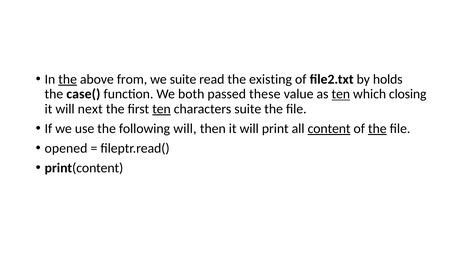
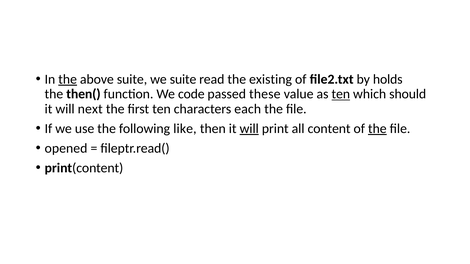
above from: from -> suite
case(: case( -> then(
both: both -> code
closing: closing -> should
ten at (161, 109) underline: present -> none
characters suite: suite -> each
following will: will -> like
will at (249, 129) underline: none -> present
content underline: present -> none
